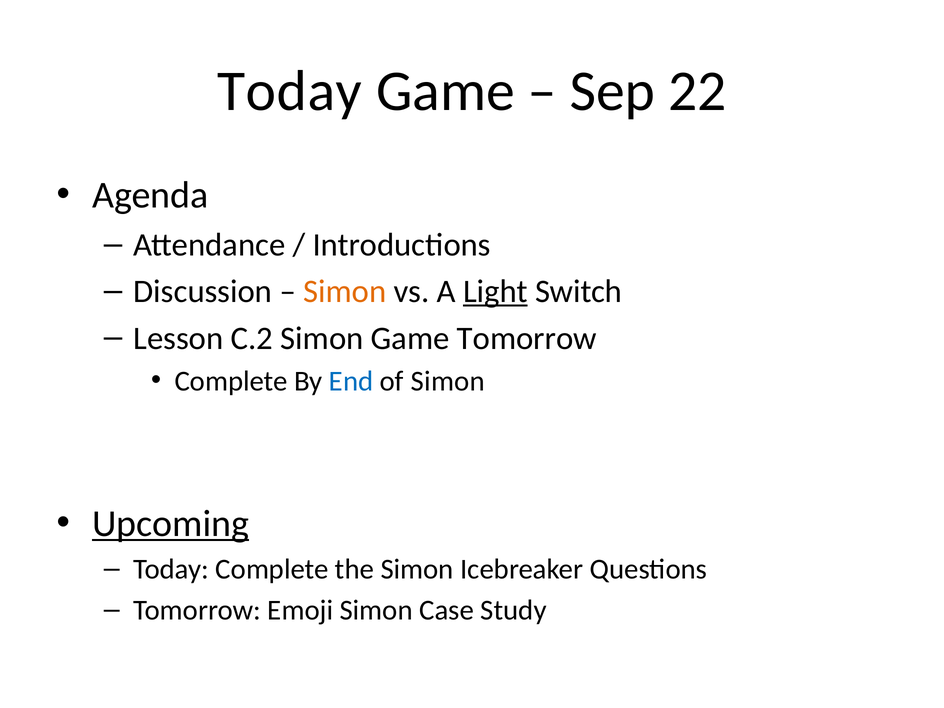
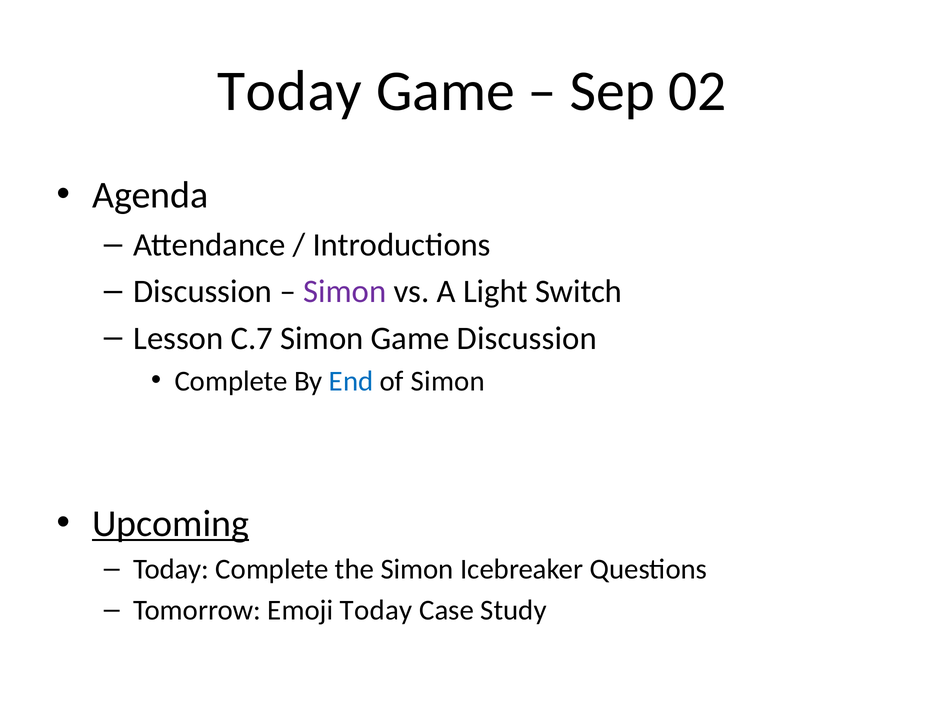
22: 22 -> 02
Simon at (345, 292) colour: orange -> purple
Light underline: present -> none
C.2: C.2 -> C.7
Game Tomorrow: Tomorrow -> Discussion
Emoji Simon: Simon -> Today
